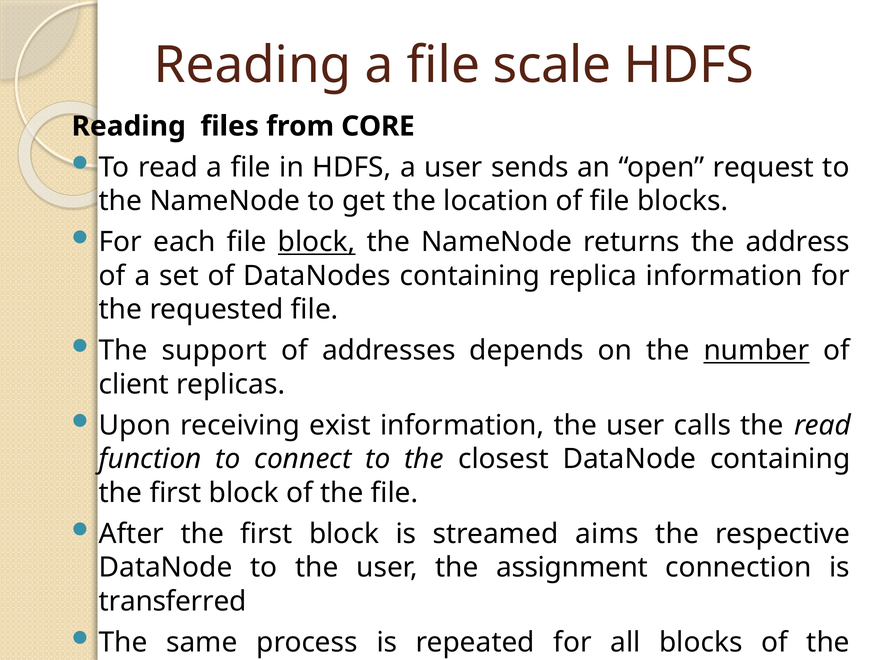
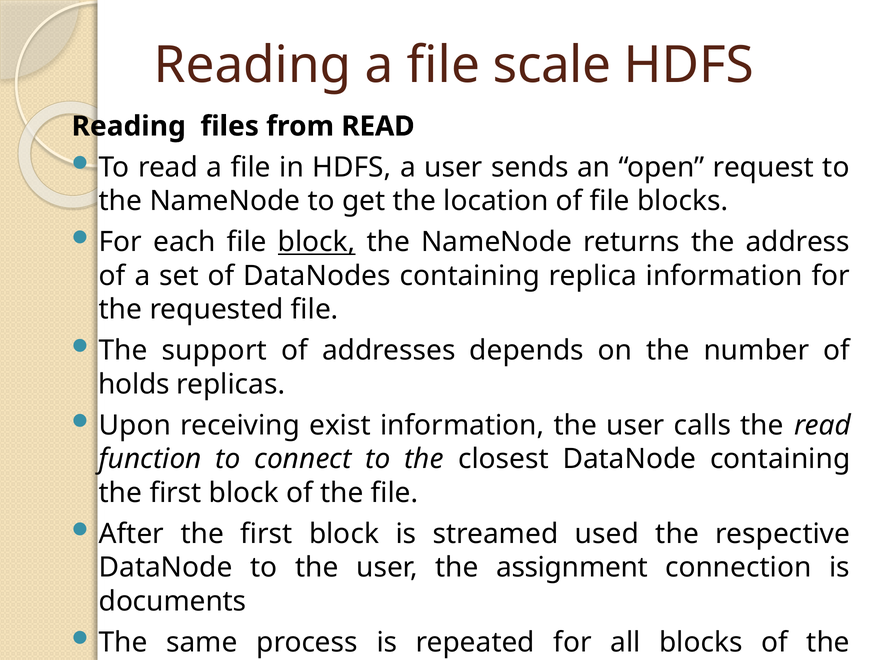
from CORE: CORE -> READ
number underline: present -> none
client: client -> holds
aims: aims -> used
transferred: transferred -> documents
